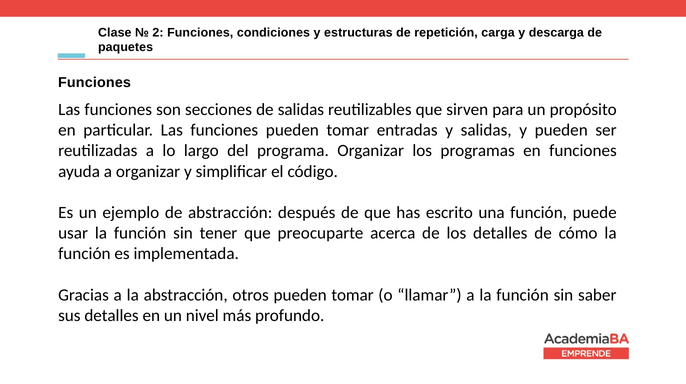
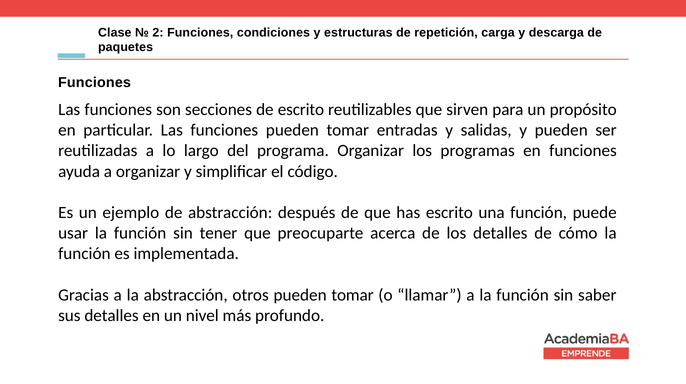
de salidas: salidas -> escrito
